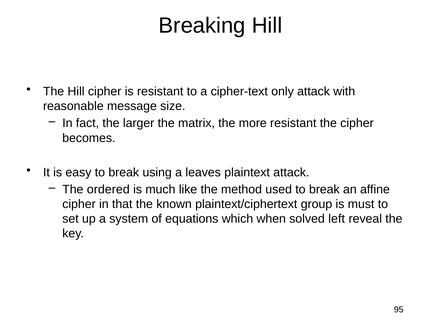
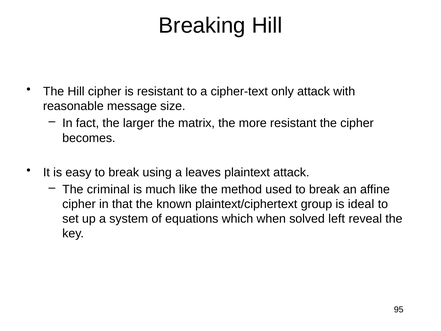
ordered: ordered -> criminal
must: must -> ideal
